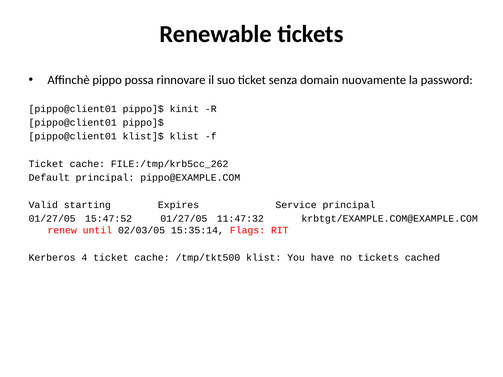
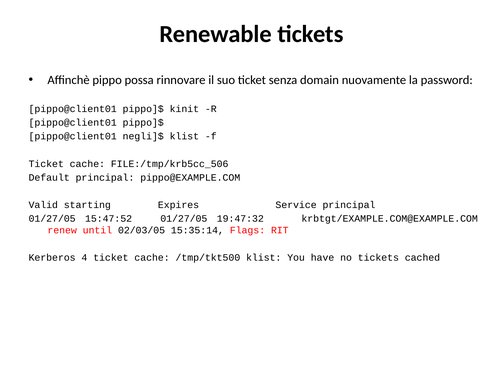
klist]$: klist]$ -> negli]$
FILE:/tmp/krb5cc_262: FILE:/tmp/krb5cc_262 -> FILE:/tmp/krb5cc_506
11:47:32: 11:47:32 -> 19:47:32
